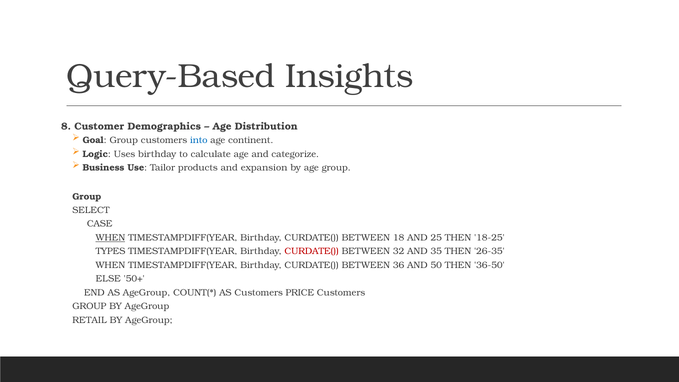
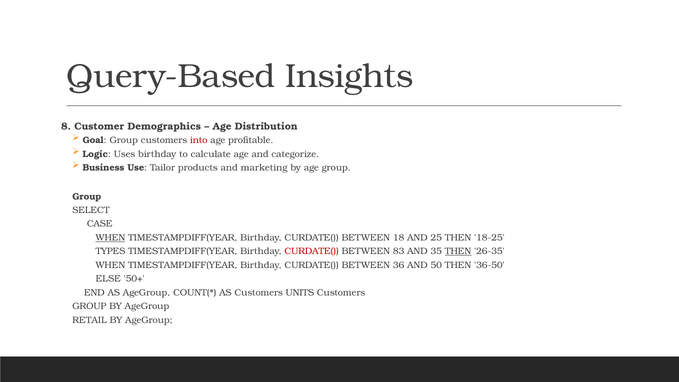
into colour: blue -> red
continent: continent -> profitable
expansion: expansion -> marketing
32: 32 -> 83
THEN at (458, 251) underline: none -> present
PRICE: PRICE -> UNITS
